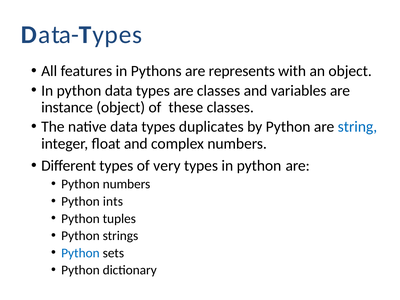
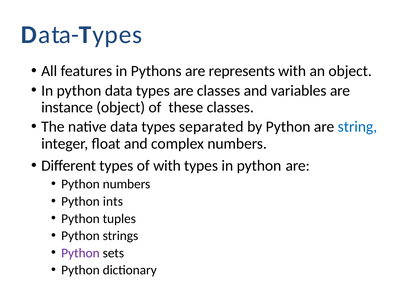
duplicates: duplicates -> separated
of very: very -> with
Python at (80, 253) colour: blue -> purple
